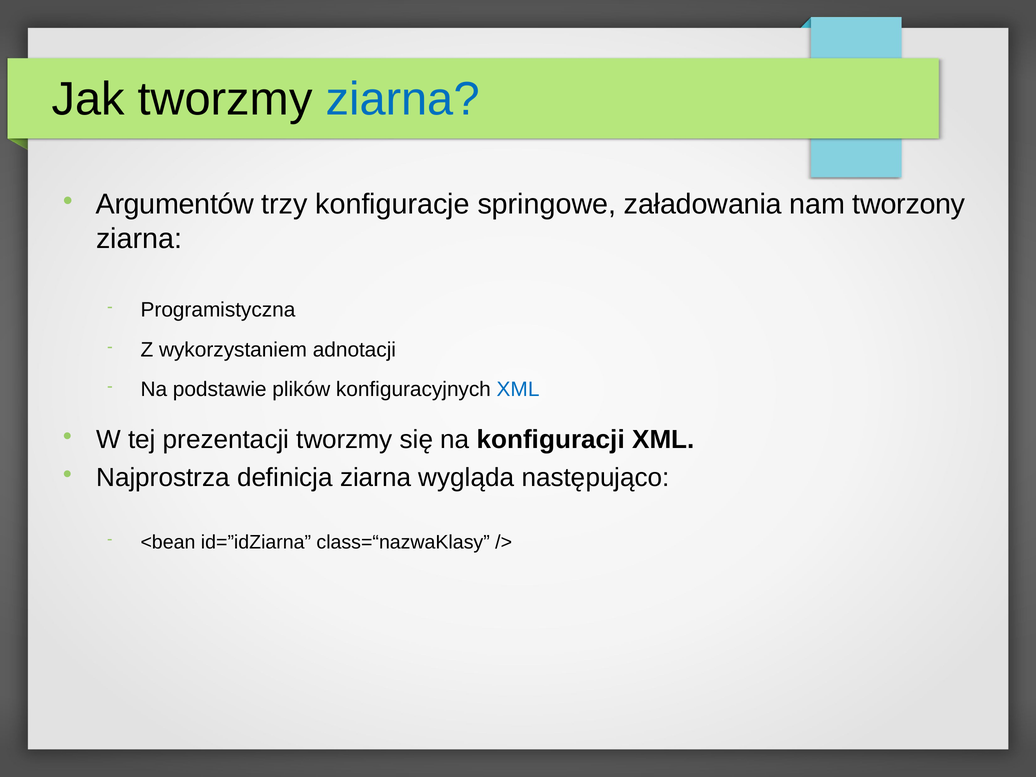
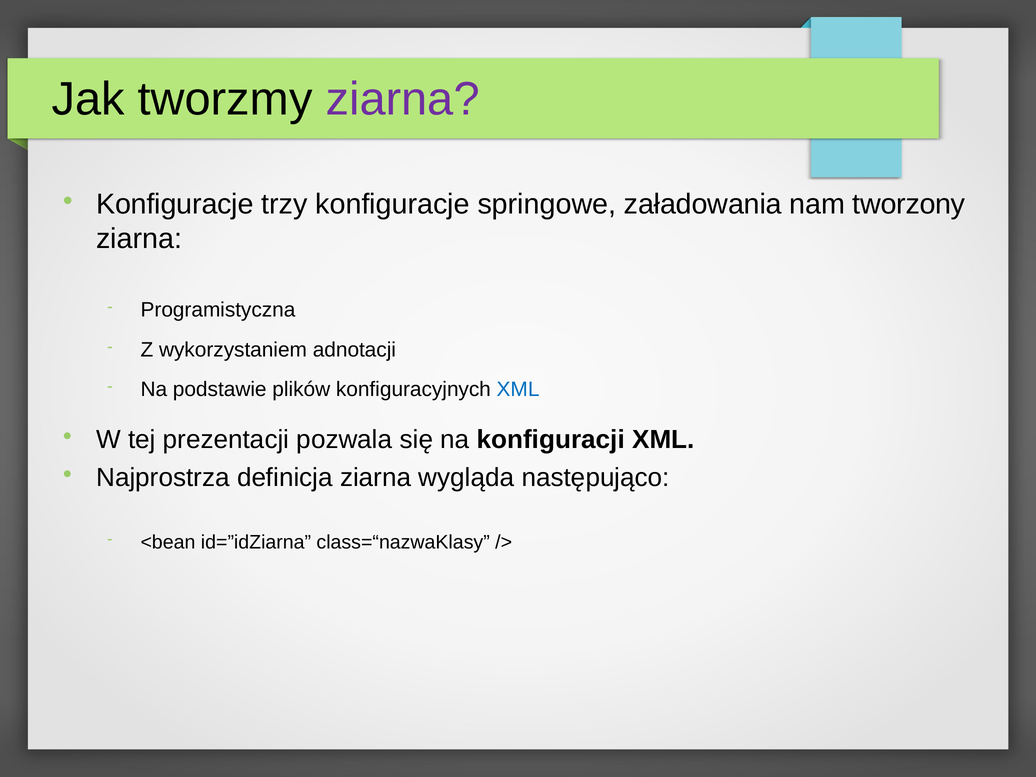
ziarna at (403, 99) colour: blue -> purple
Argumentów at (175, 204): Argumentów -> Konfiguracje
prezentacji tworzmy: tworzmy -> pozwala
